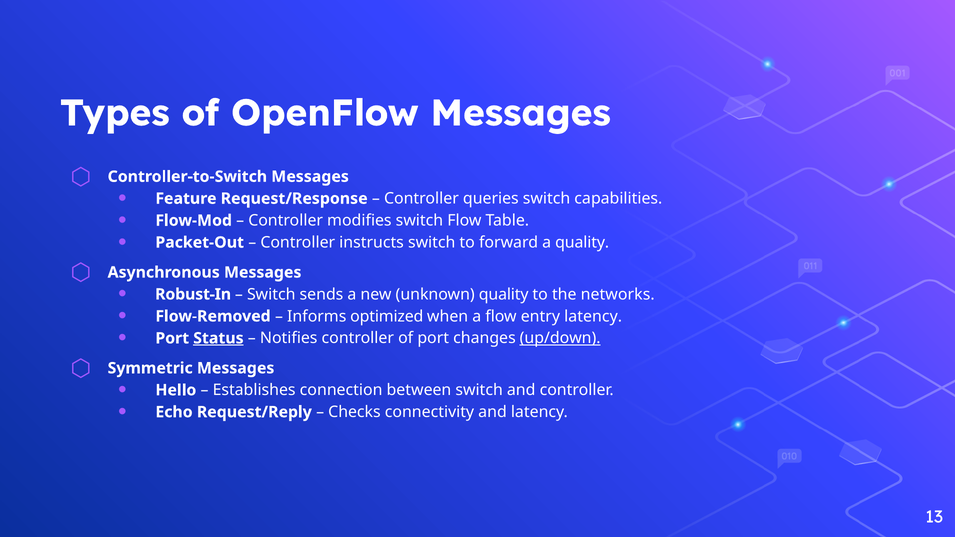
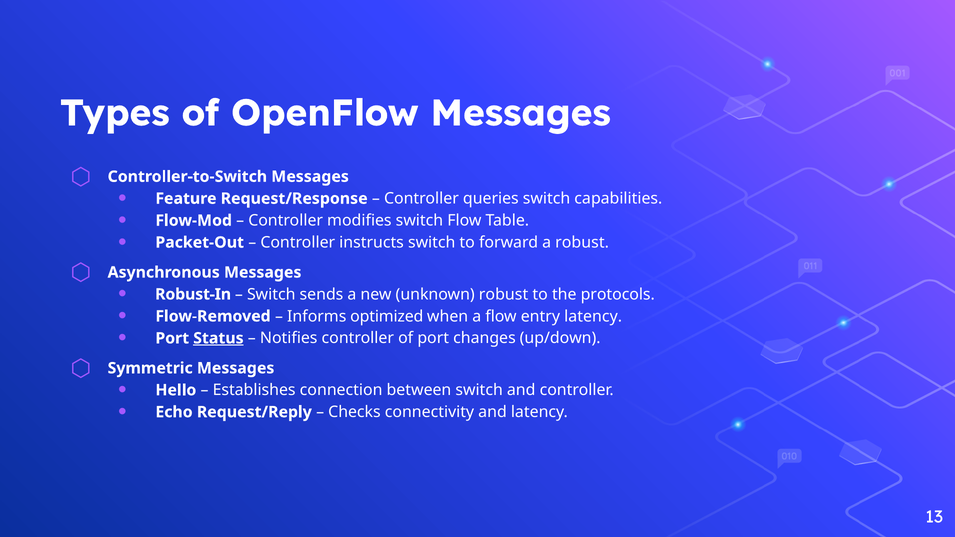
a quality: quality -> robust
unknown quality: quality -> robust
networks: networks -> protocols
up/down underline: present -> none
